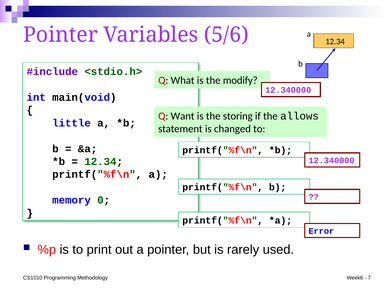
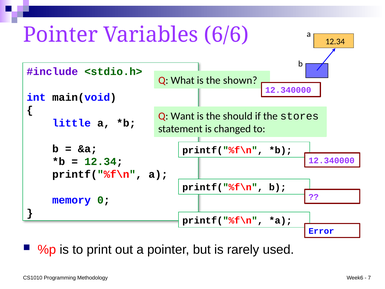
5/6: 5/6 -> 6/6
modify: modify -> shown
storing: storing -> should
allows: allows -> stores
